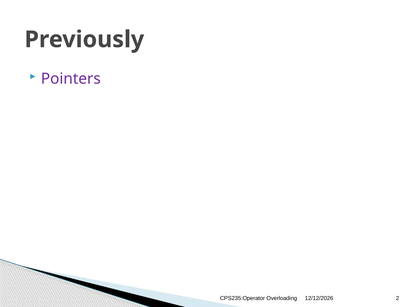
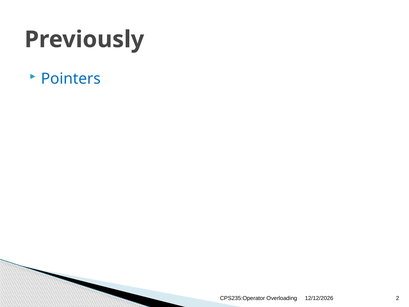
Pointers colour: purple -> blue
